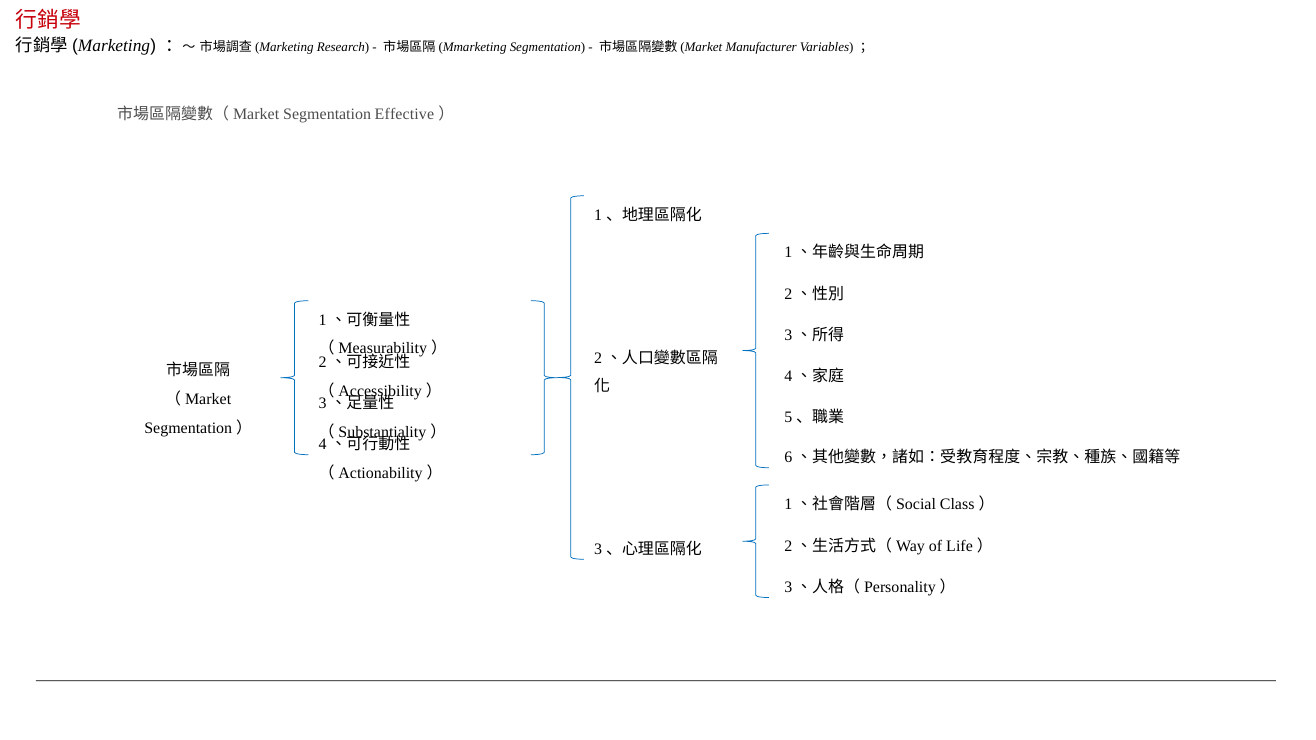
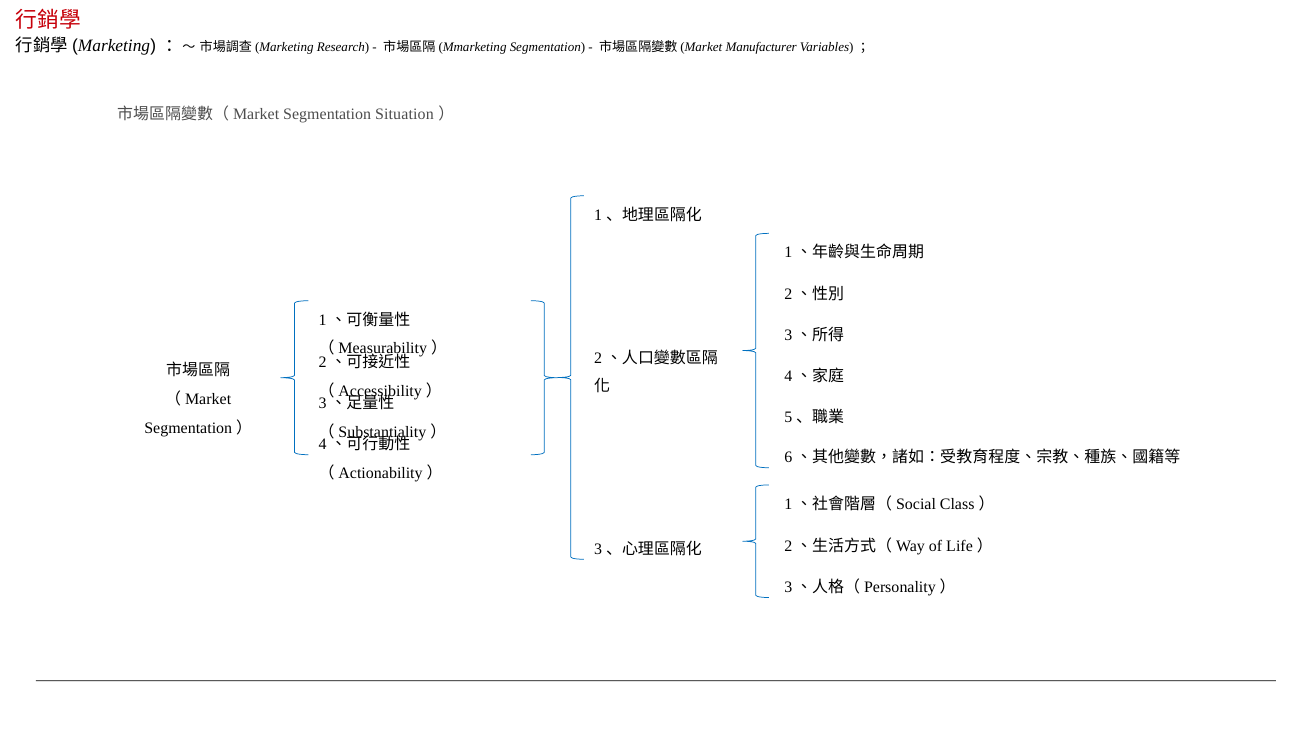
Effective: Effective -> Situation
